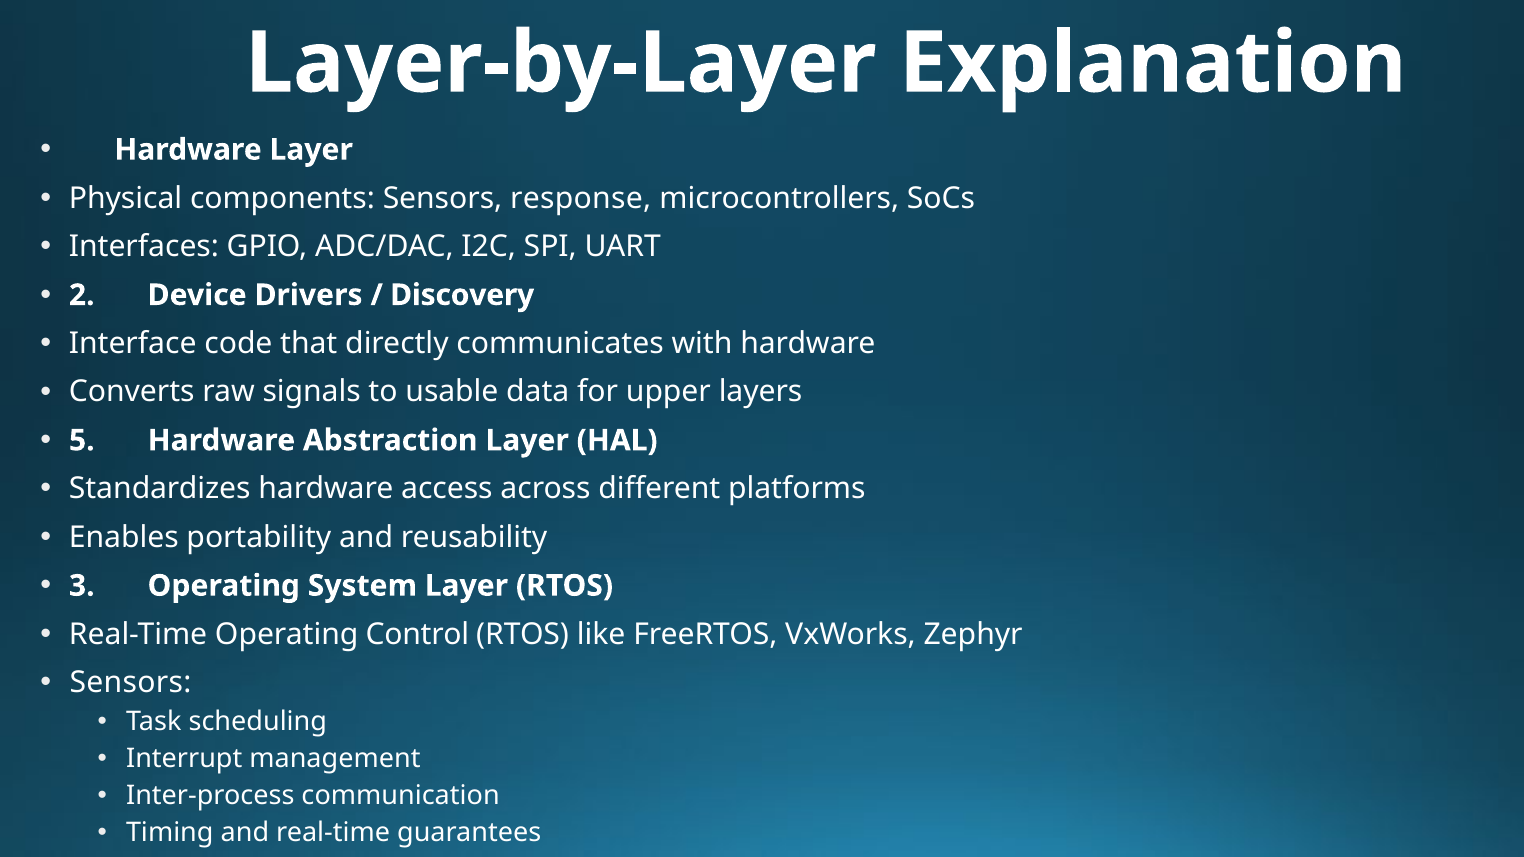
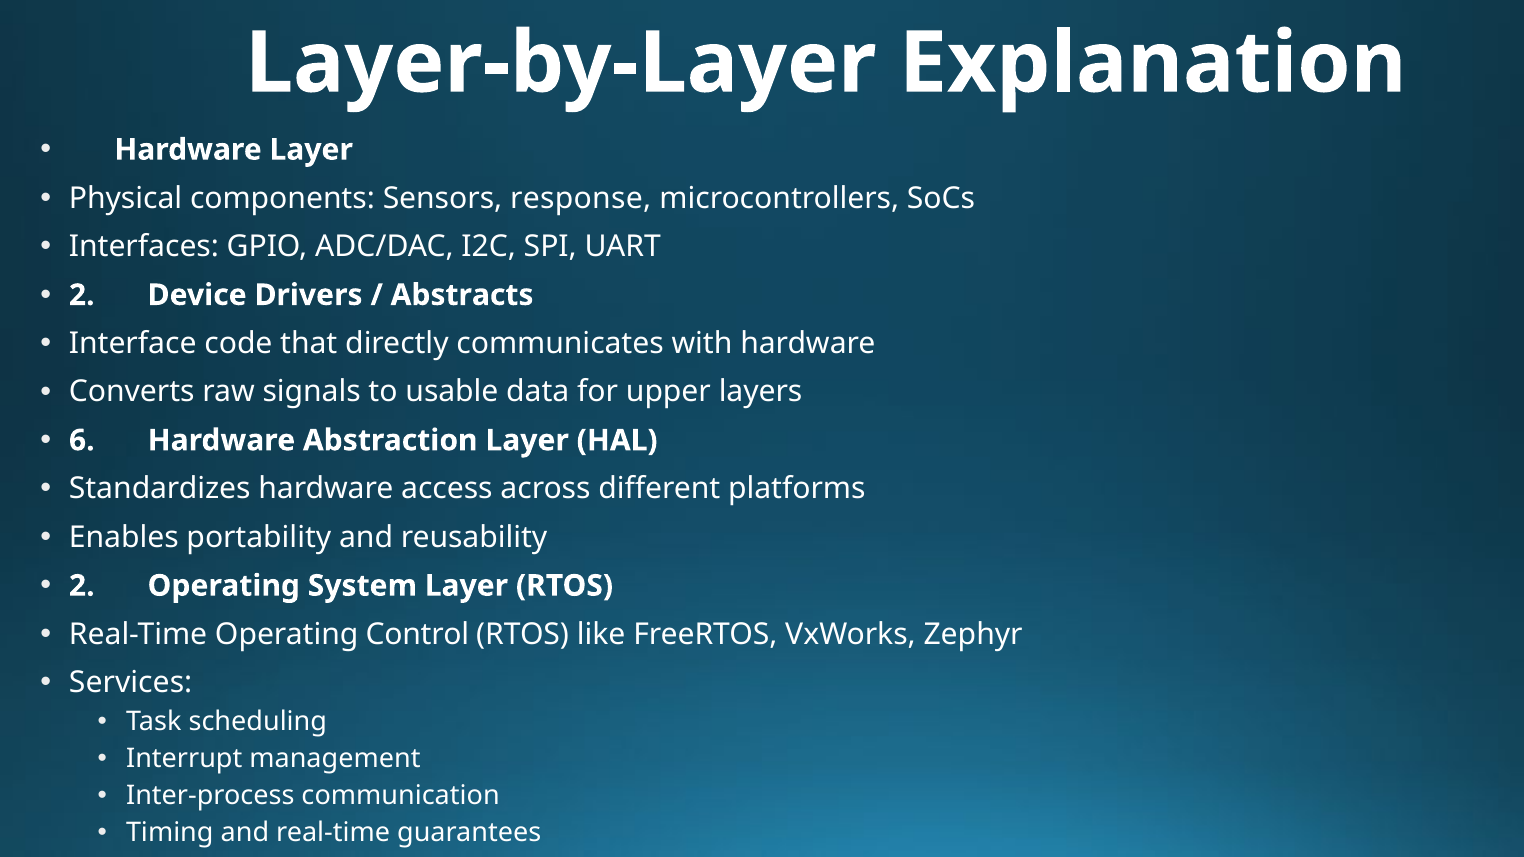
Discovery: Discovery -> Abstracts
5: 5 -> 6
3 at (82, 586): 3 -> 2
Sensors at (131, 683): Sensors -> Services
